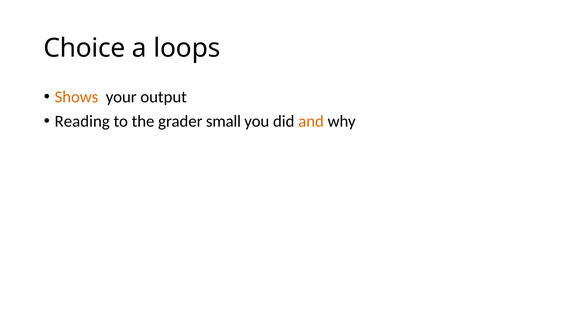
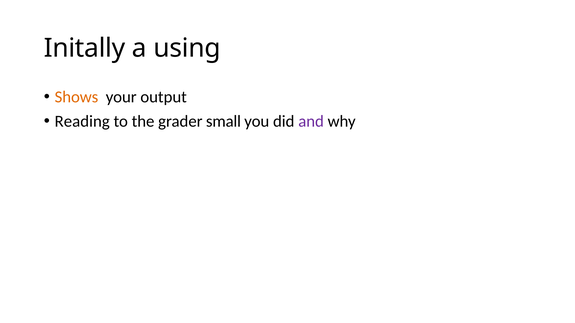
Choice: Choice -> Initally
loops: loops -> using
and colour: orange -> purple
